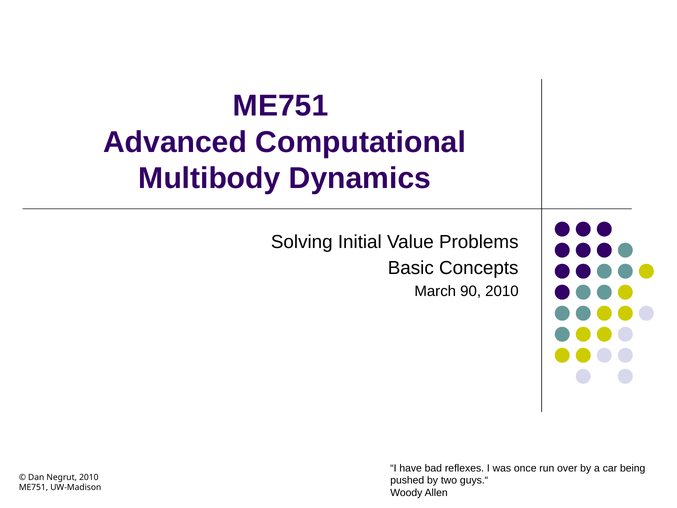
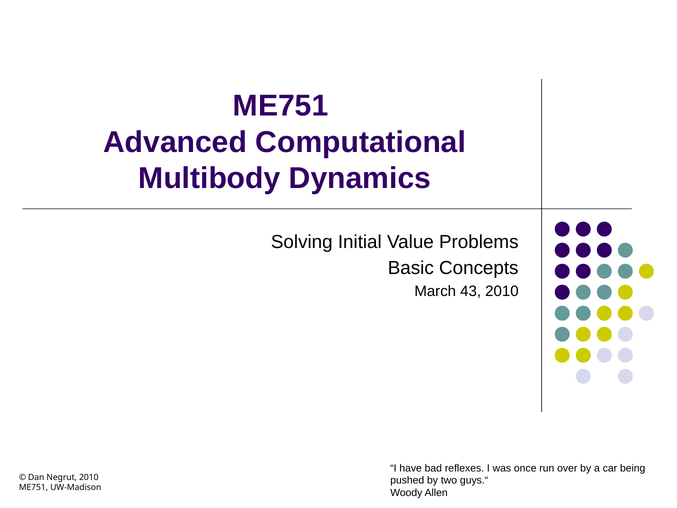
90: 90 -> 43
